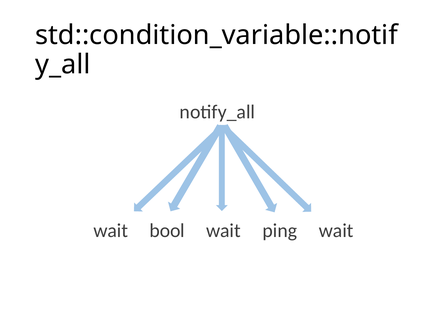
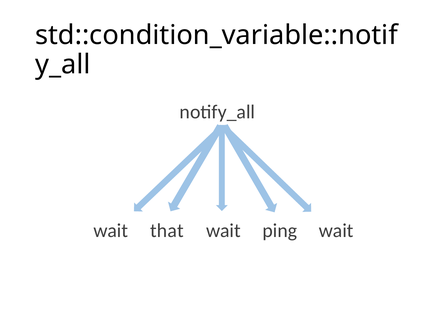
bool: bool -> that
